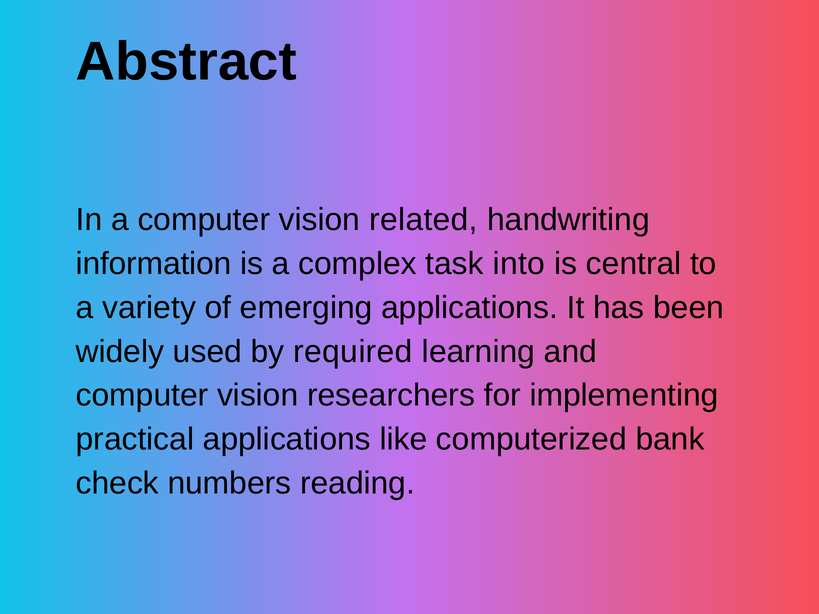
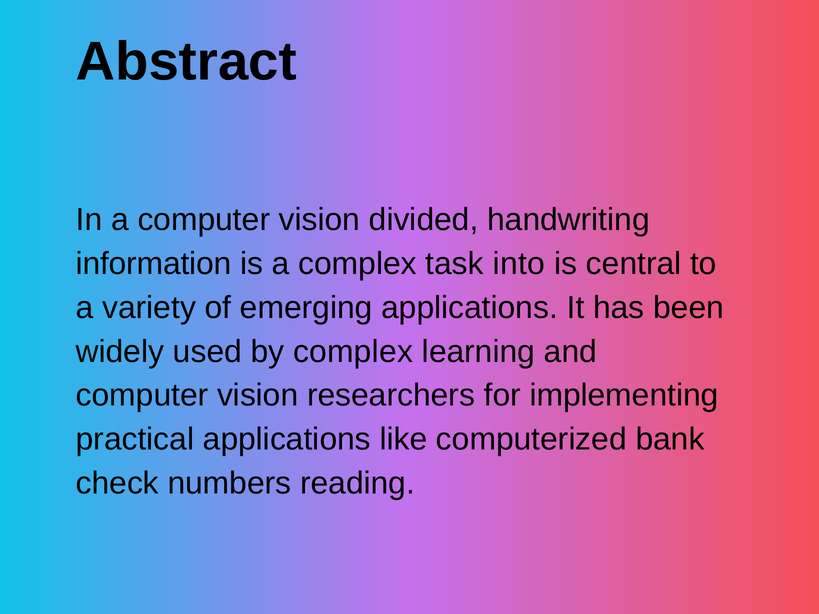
related: related -> divided
by required: required -> complex
